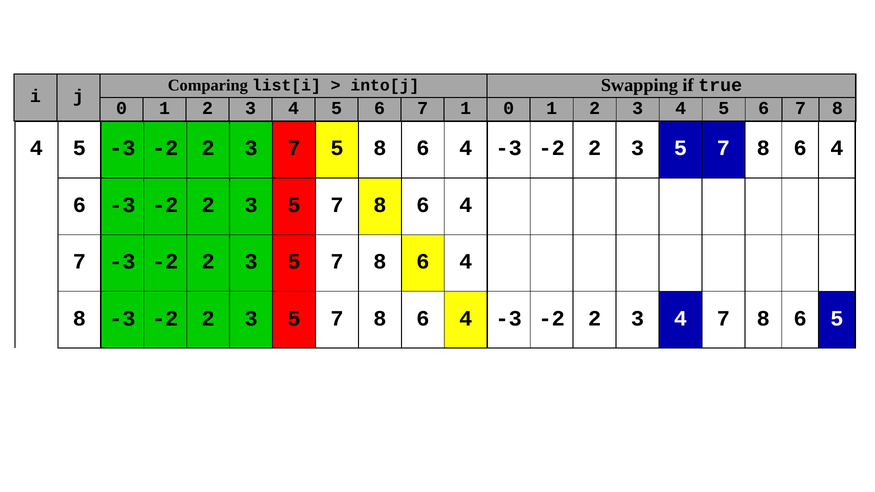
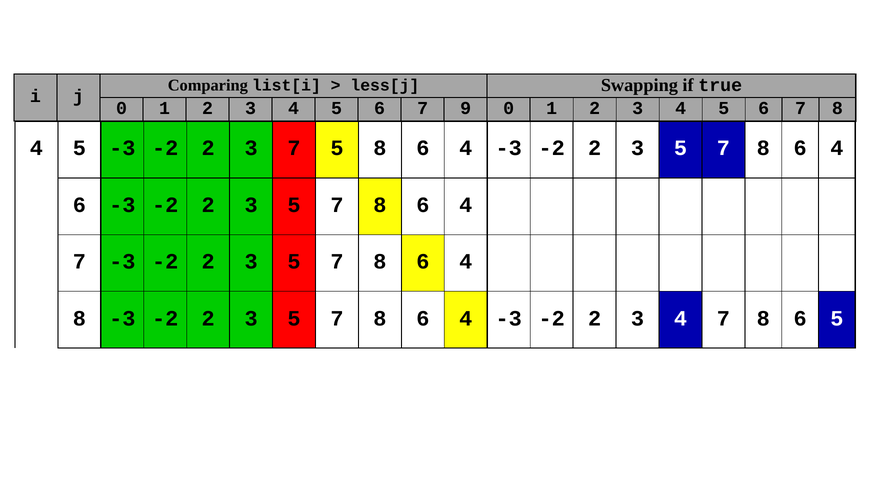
into[j: into[j -> less[j
7 1: 1 -> 9
